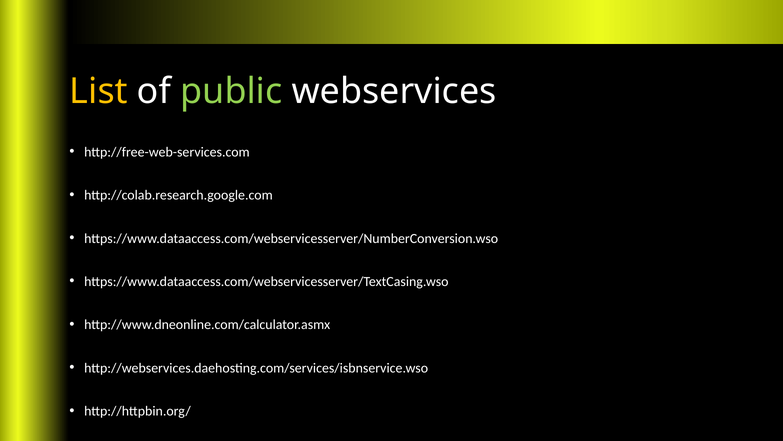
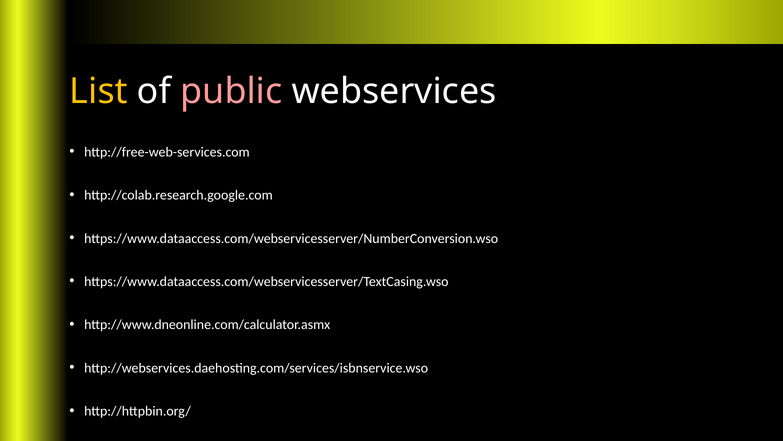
public colour: light green -> pink
